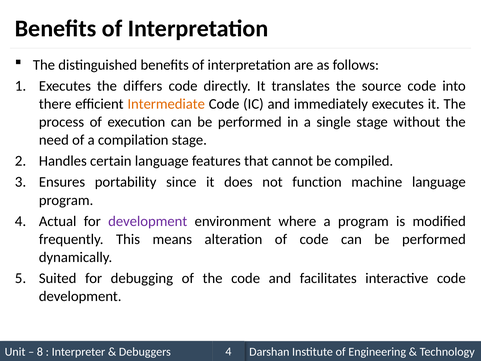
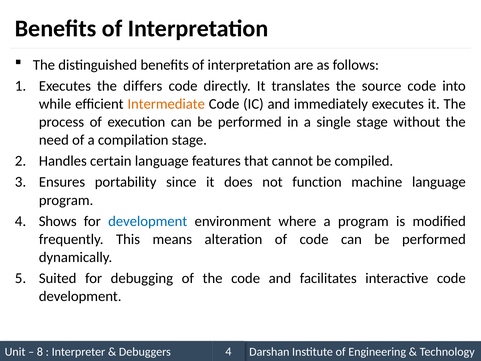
there: there -> while
Actual: Actual -> Shows
development at (148, 221) colour: purple -> blue
